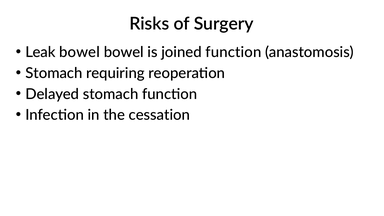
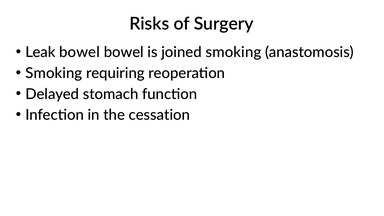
joined function: function -> smoking
Stomach at (54, 73): Stomach -> Smoking
